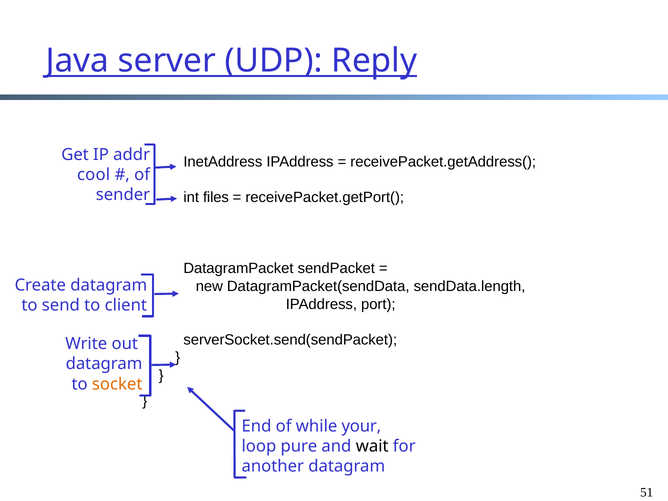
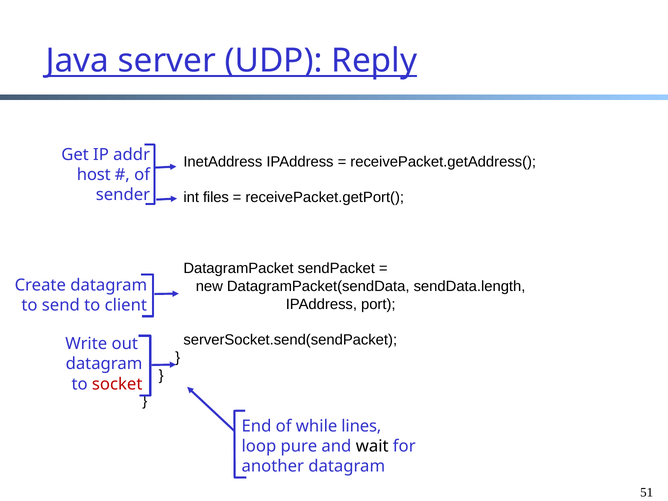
cool: cool -> host
socket colour: orange -> red
your: your -> lines
